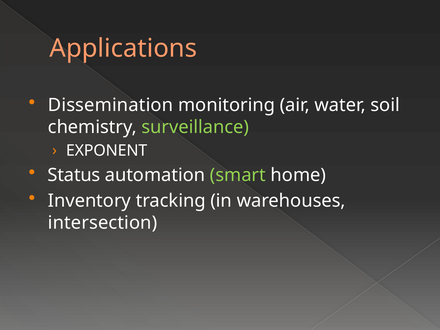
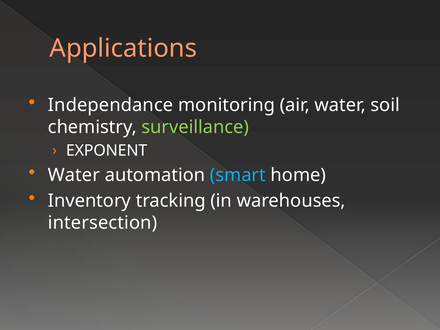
Dissemination: Dissemination -> Independance
Status at (74, 175): Status -> Water
smart colour: light green -> light blue
